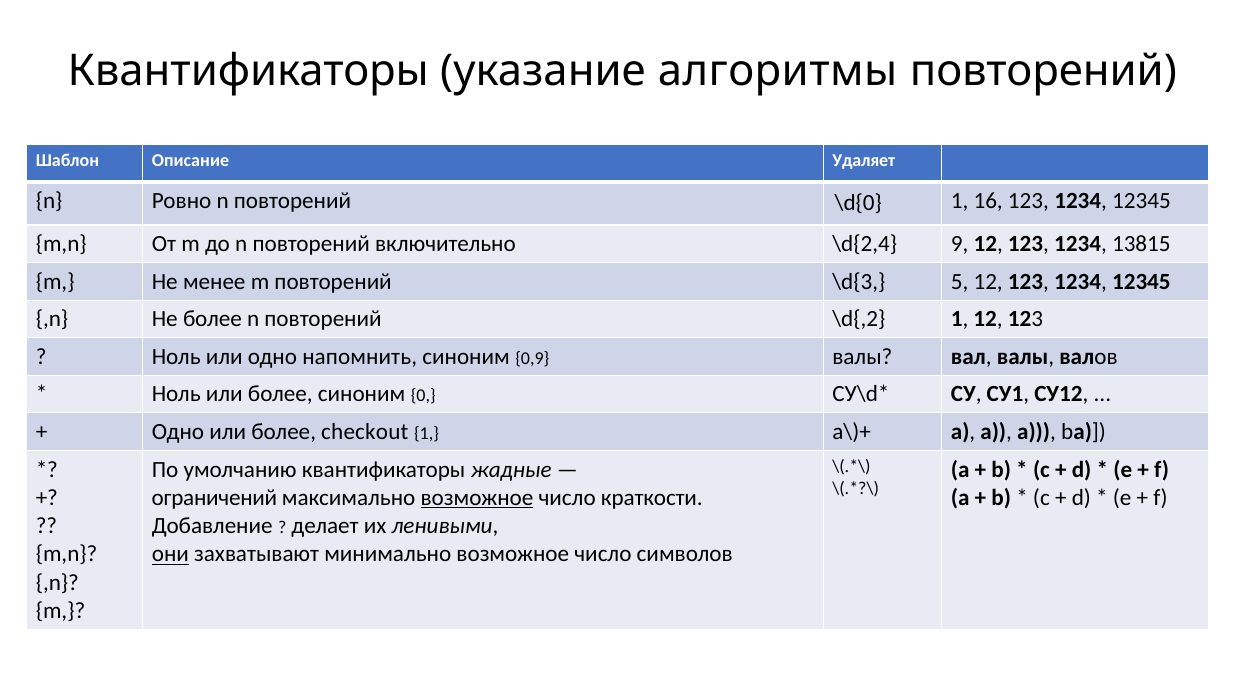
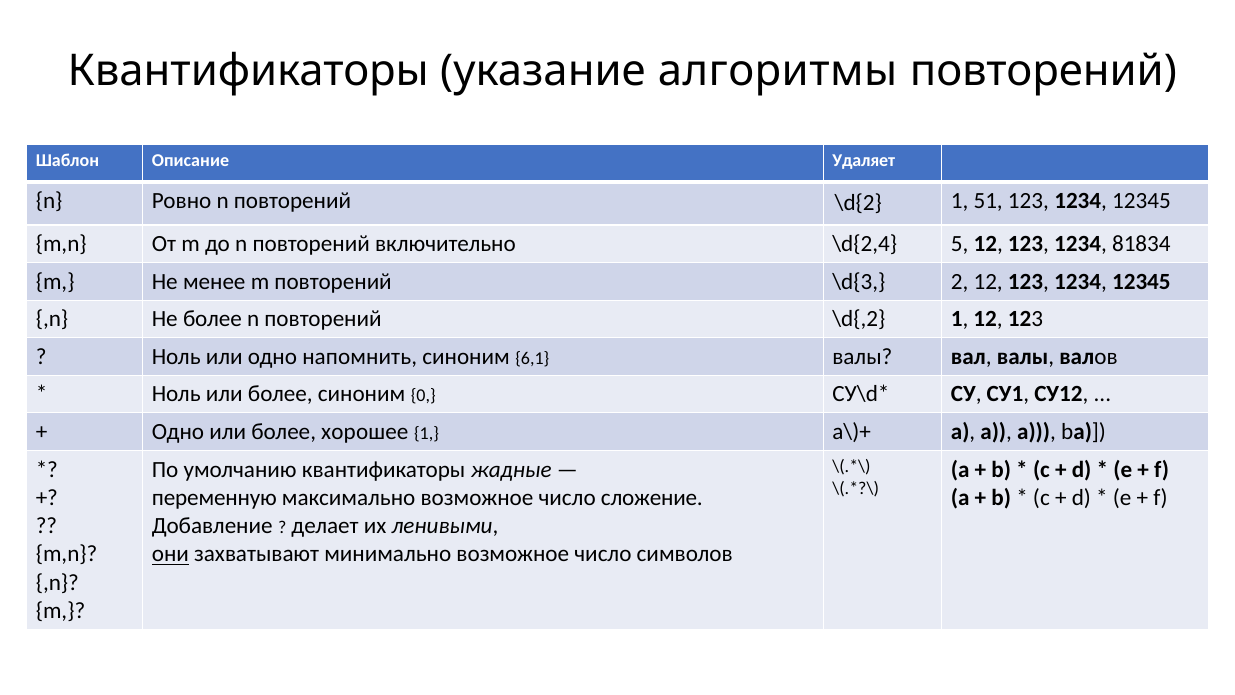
\d{0: \d{0 -> \d{2
16: 16 -> 51
9: 9 -> 5
13815: 13815 -> 81834
5: 5 -> 2
0,9: 0,9 -> 6,1
checkout: checkout -> хорошее
ограничений: ограничений -> переменную
возможное at (477, 498) underline: present -> none
краткости: краткости -> сложение
